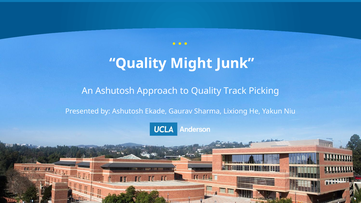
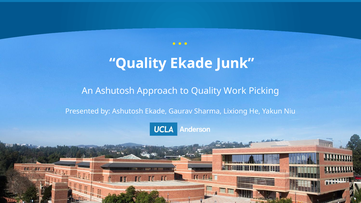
Quality Might: Might -> Ekade
Track: Track -> Work
